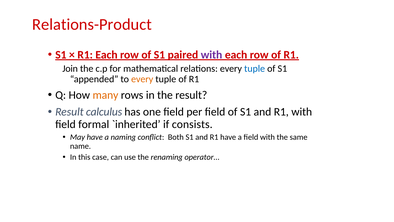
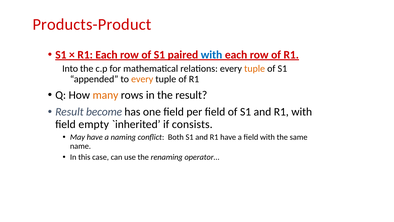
Relations-Product: Relations-Product -> Products-Product
with at (212, 55) colour: purple -> blue
Join: Join -> Into
tuple at (255, 68) colour: blue -> orange
calculus: calculus -> become
formal: formal -> empty
